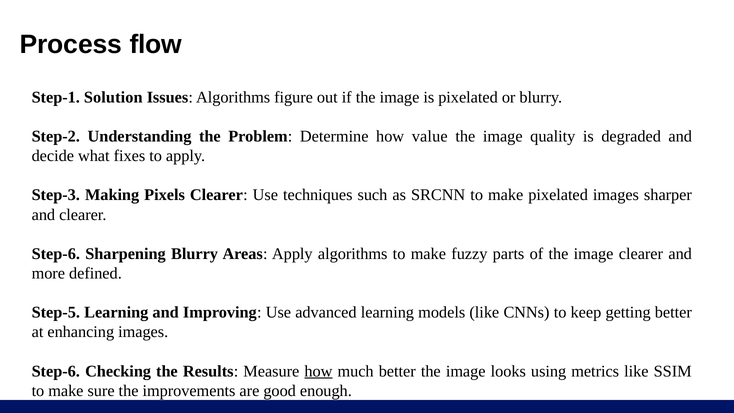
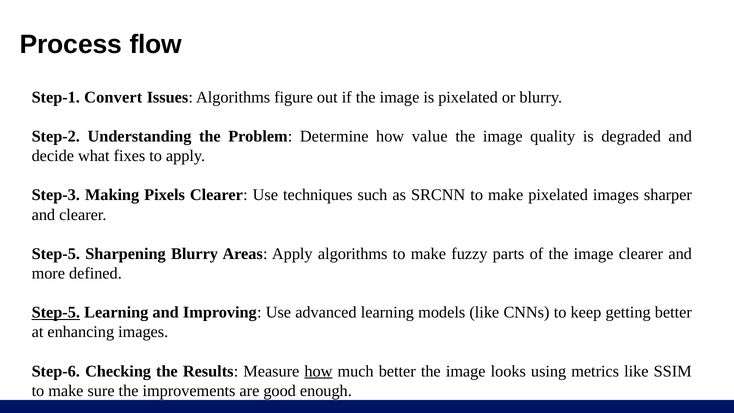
Solution: Solution -> Convert
Step-6 at (56, 254): Step-6 -> Step-5
Step-5 at (56, 312) underline: none -> present
